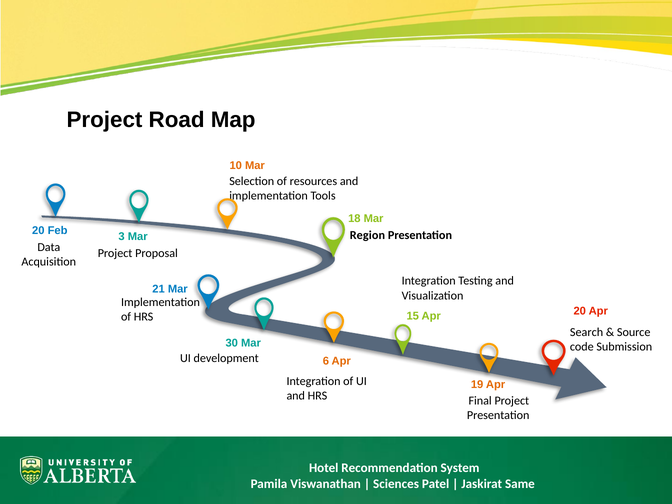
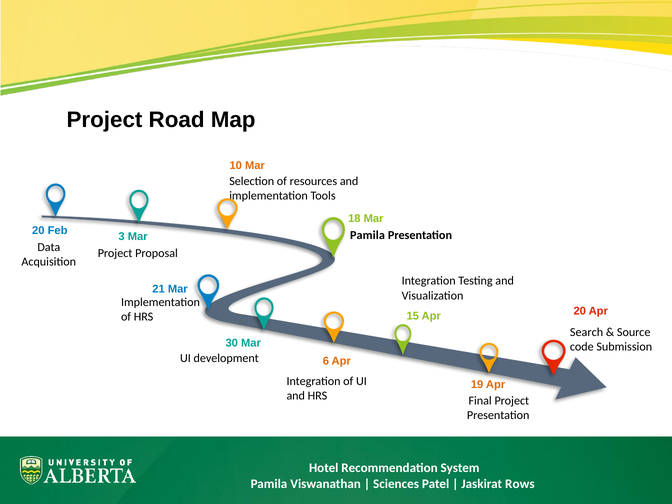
Mar Region: Region -> Pamila
Same: Same -> Rows
